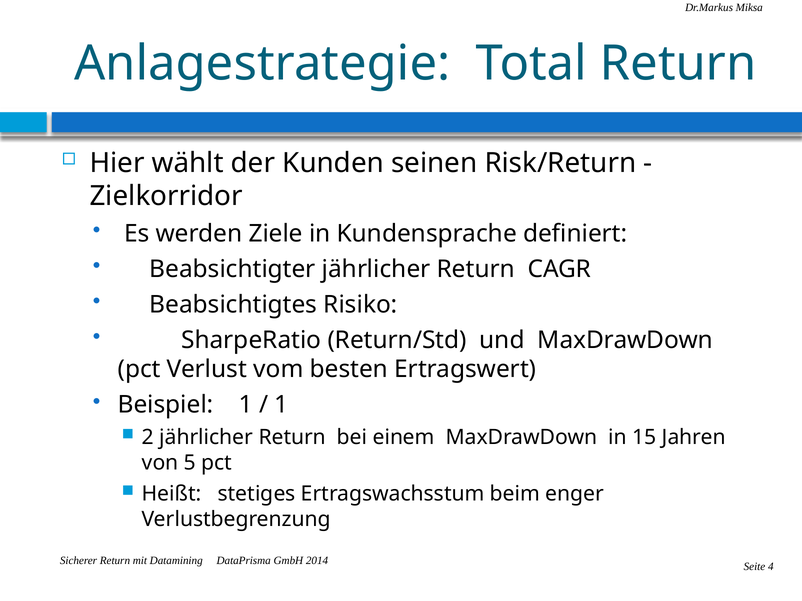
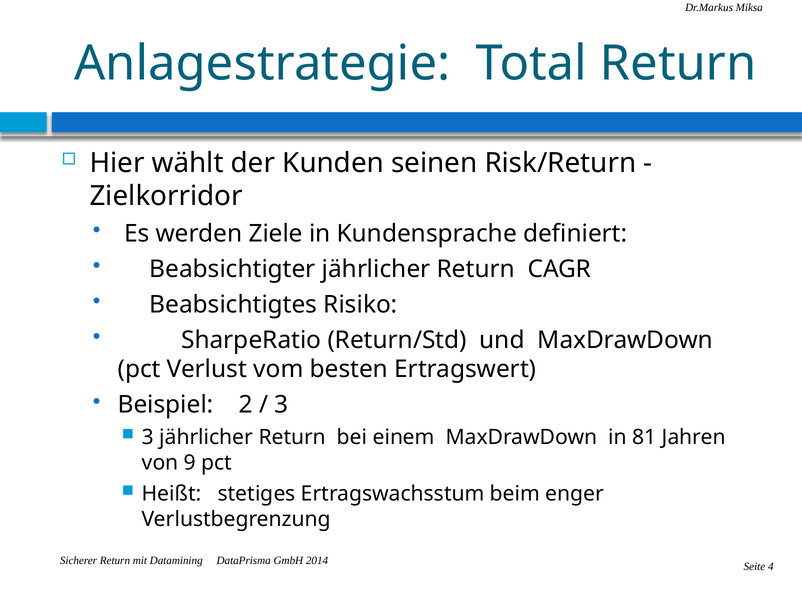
Beispiel 1: 1 -> 2
1 at (281, 405): 1 -> 3
2 at (148, 438): 2 -> 3
15: 15 -> 81
5: 5 -> 9
